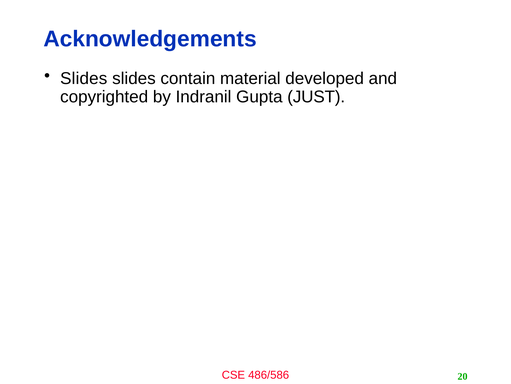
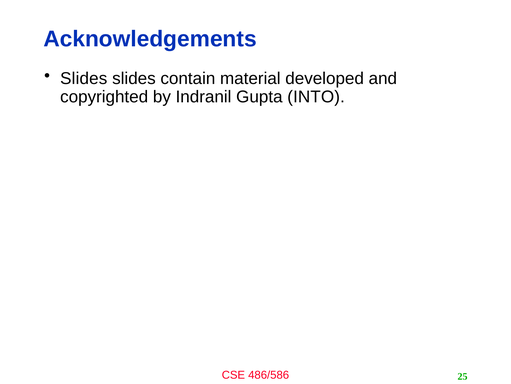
JUST: JUST -> INTO
20: 20 -> 25
